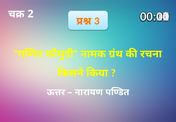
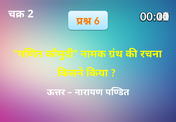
3: 3 -> 6
